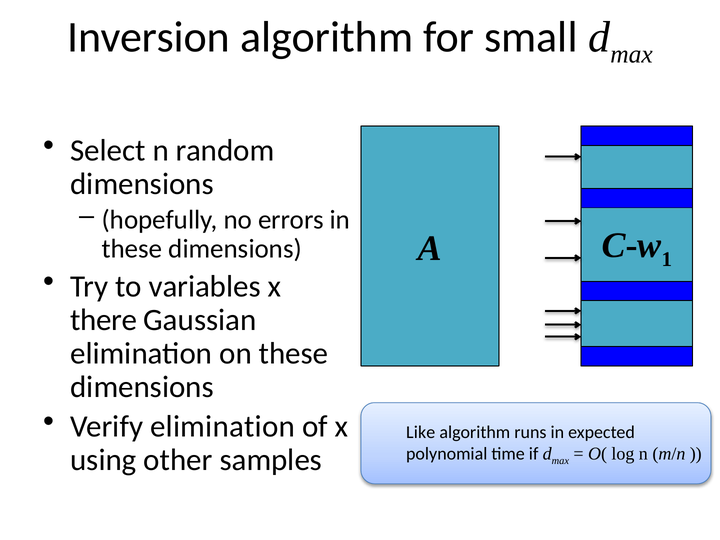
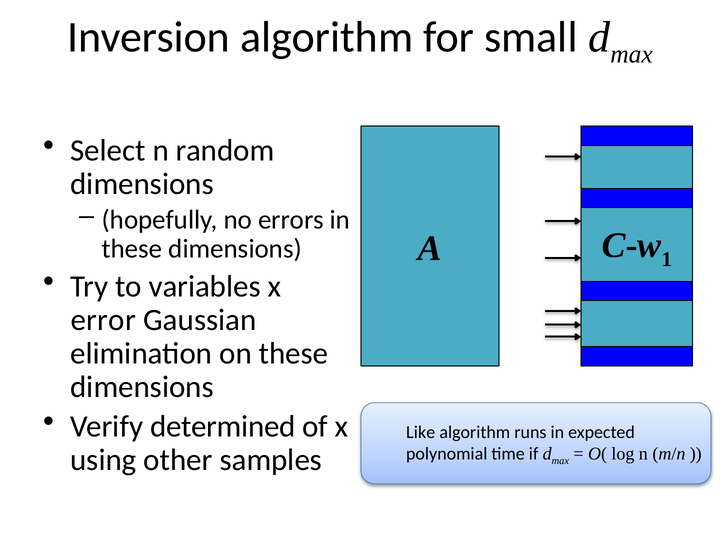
there: there -> error
Verify elimination: elimination -> determined
